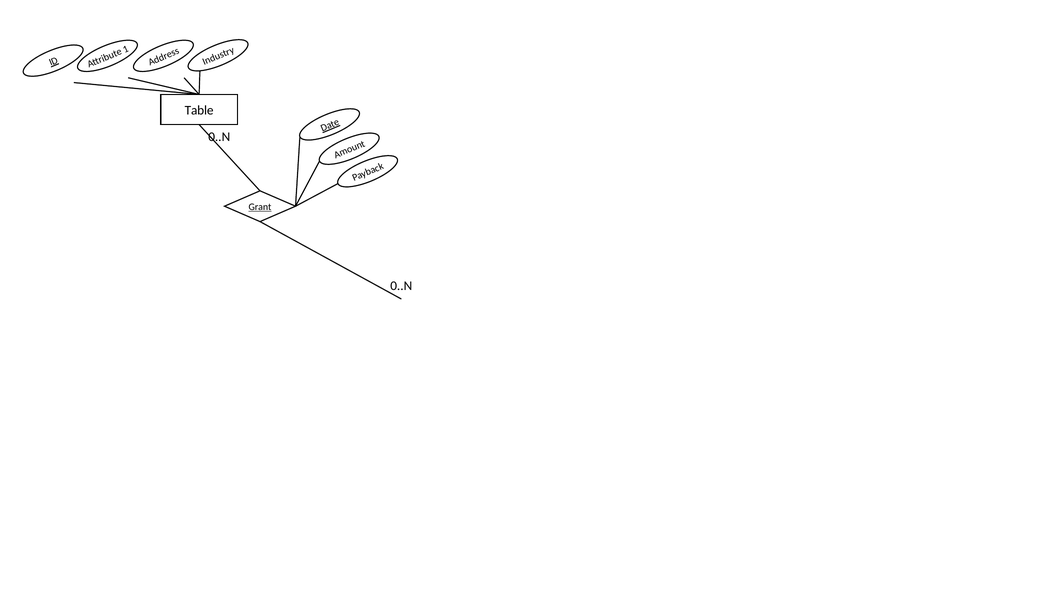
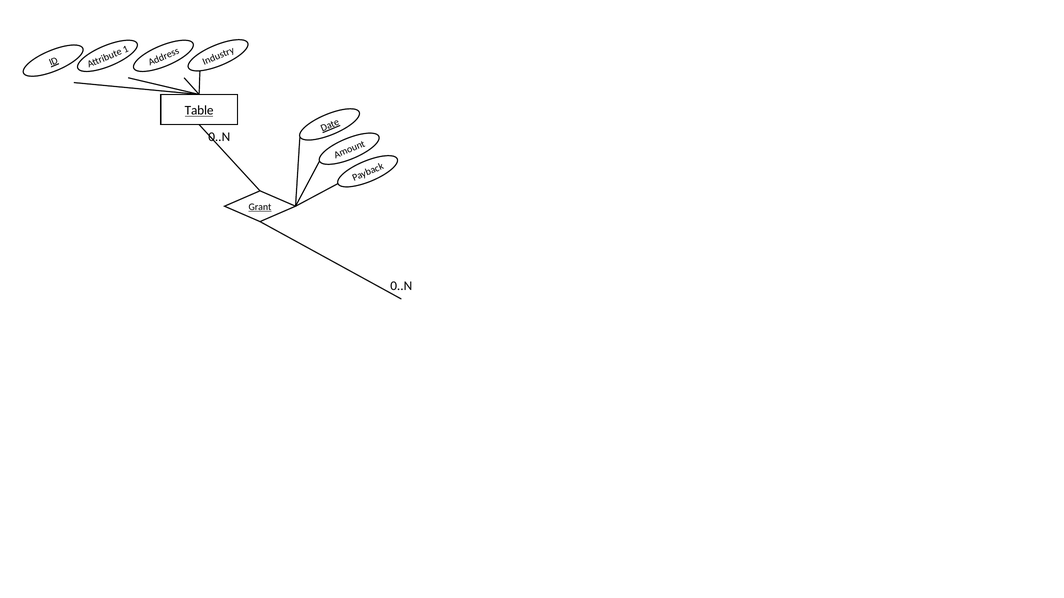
Table underline: none -> present
